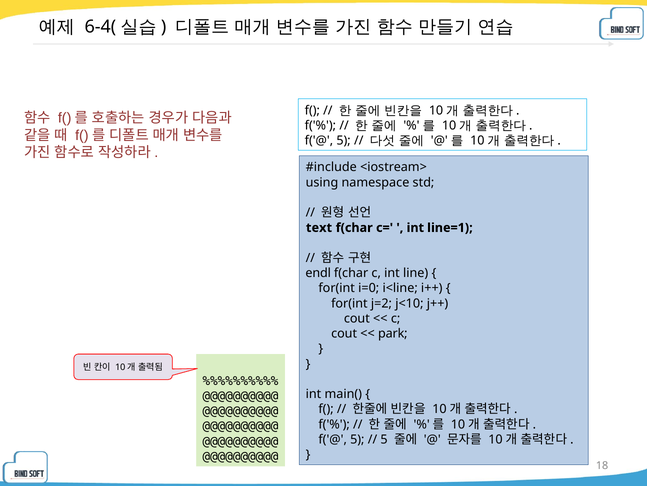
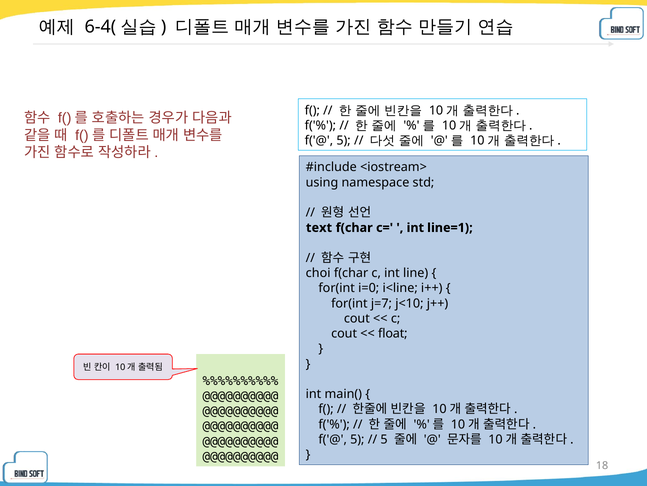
endl: endl -> choi
j=2: j=2 -> j=7
park: park -> float
